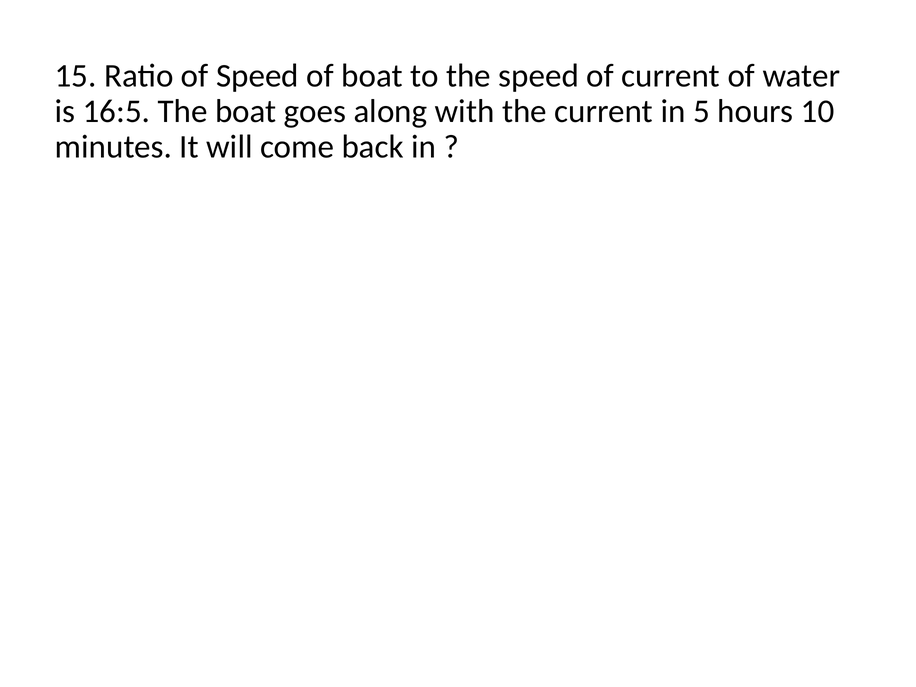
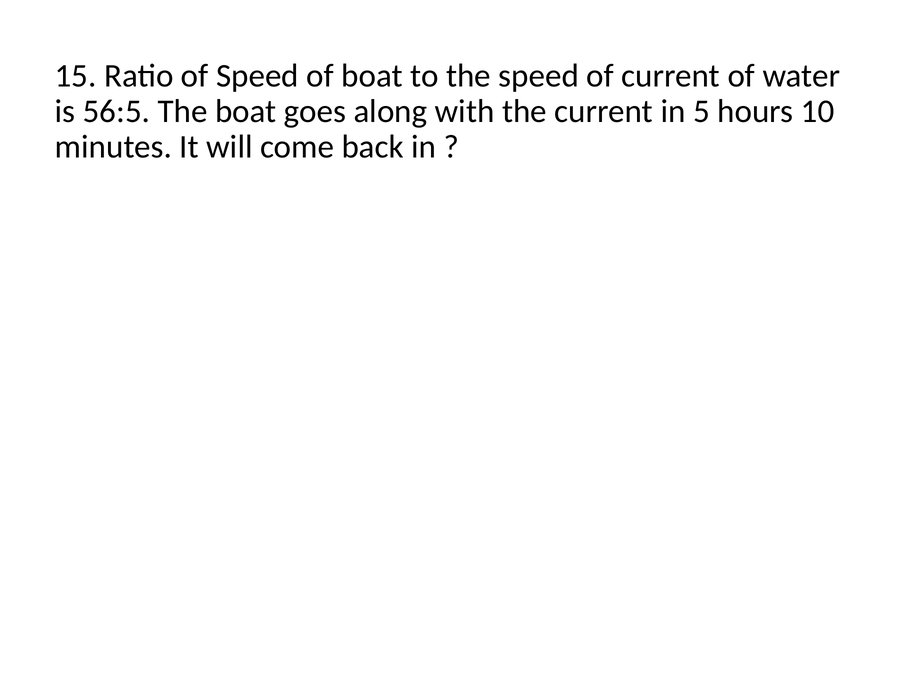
16:5: 16:5 -> 56:5
